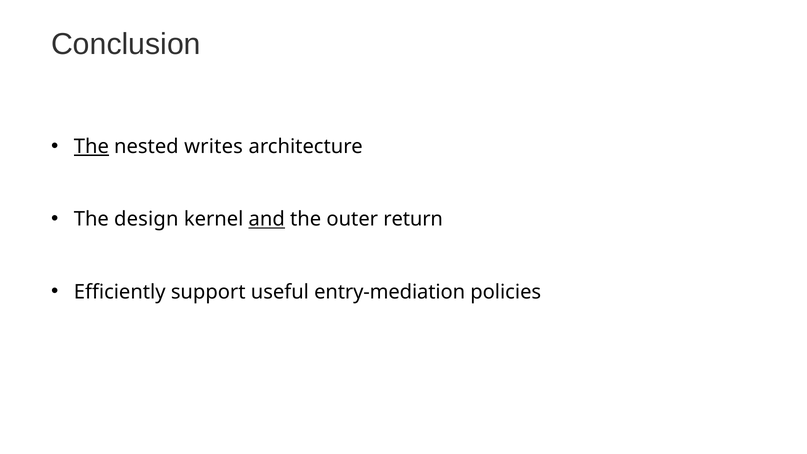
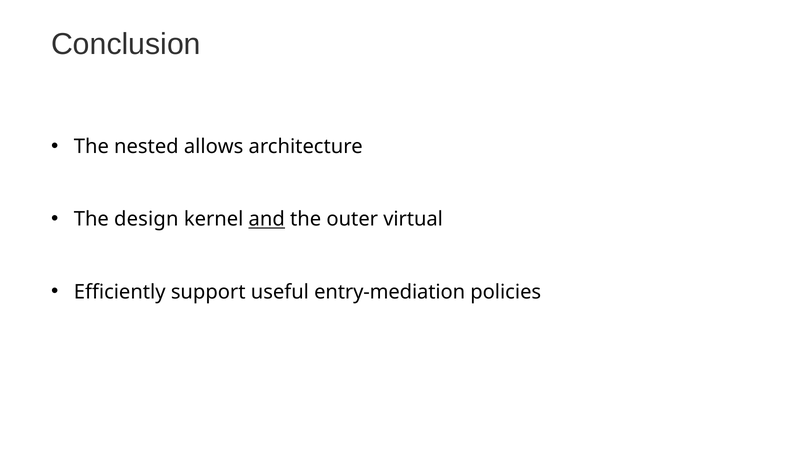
The at (91, 147) underline: present -> none
writes: writes -> allows
return: return -> virtual
